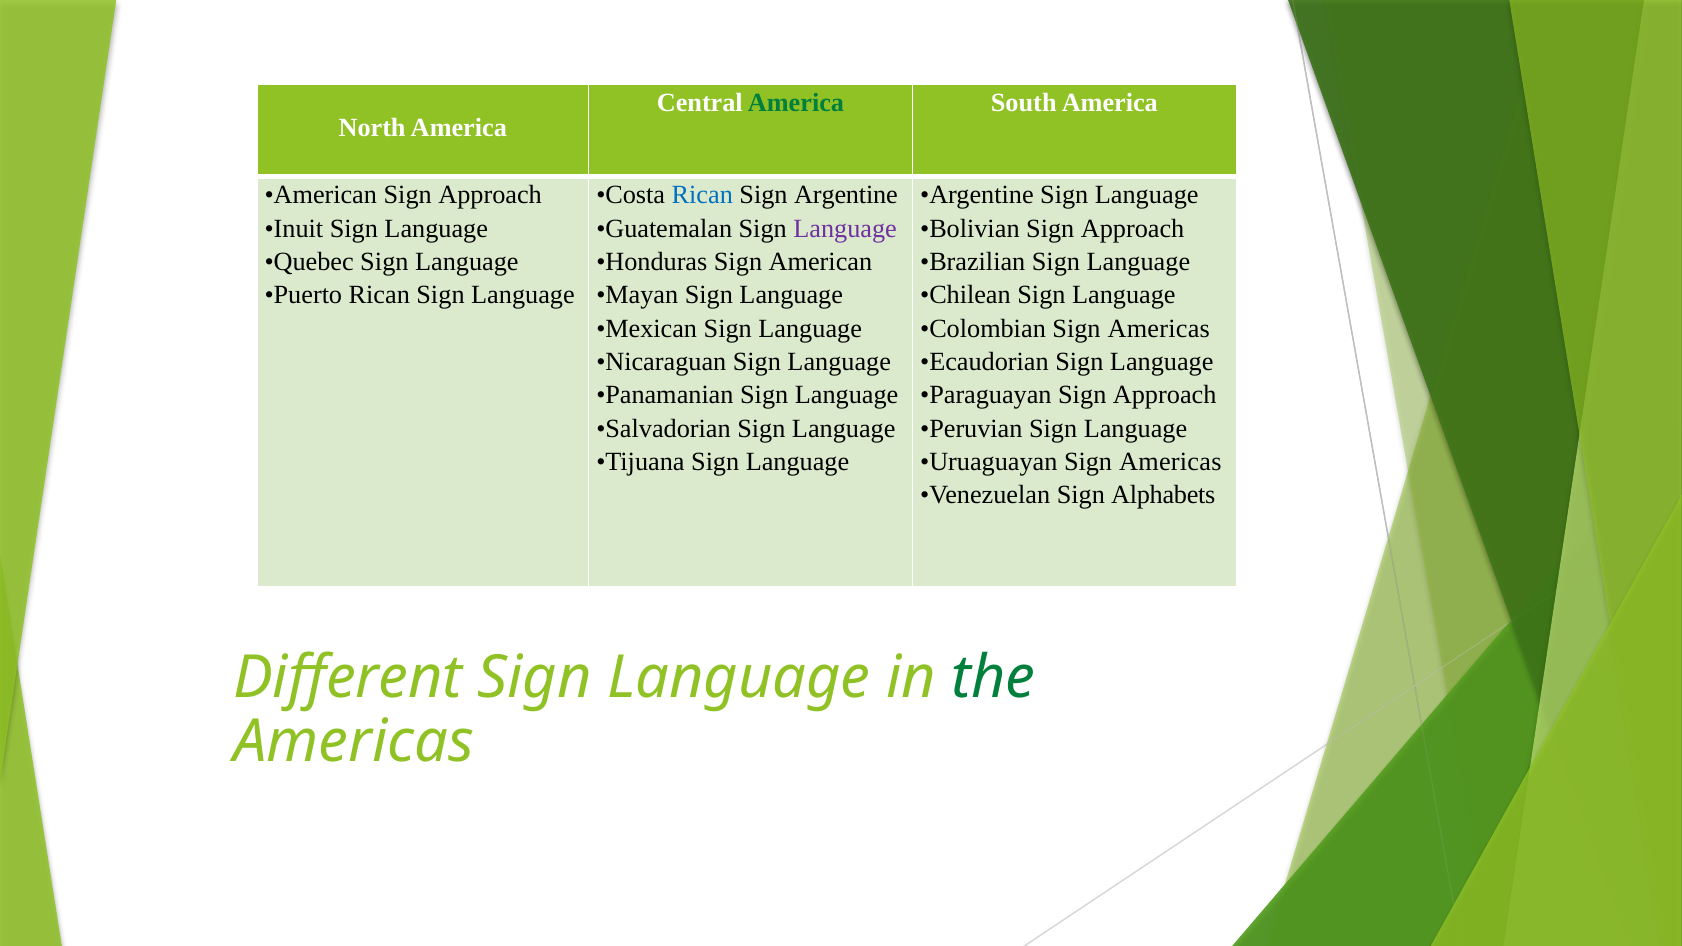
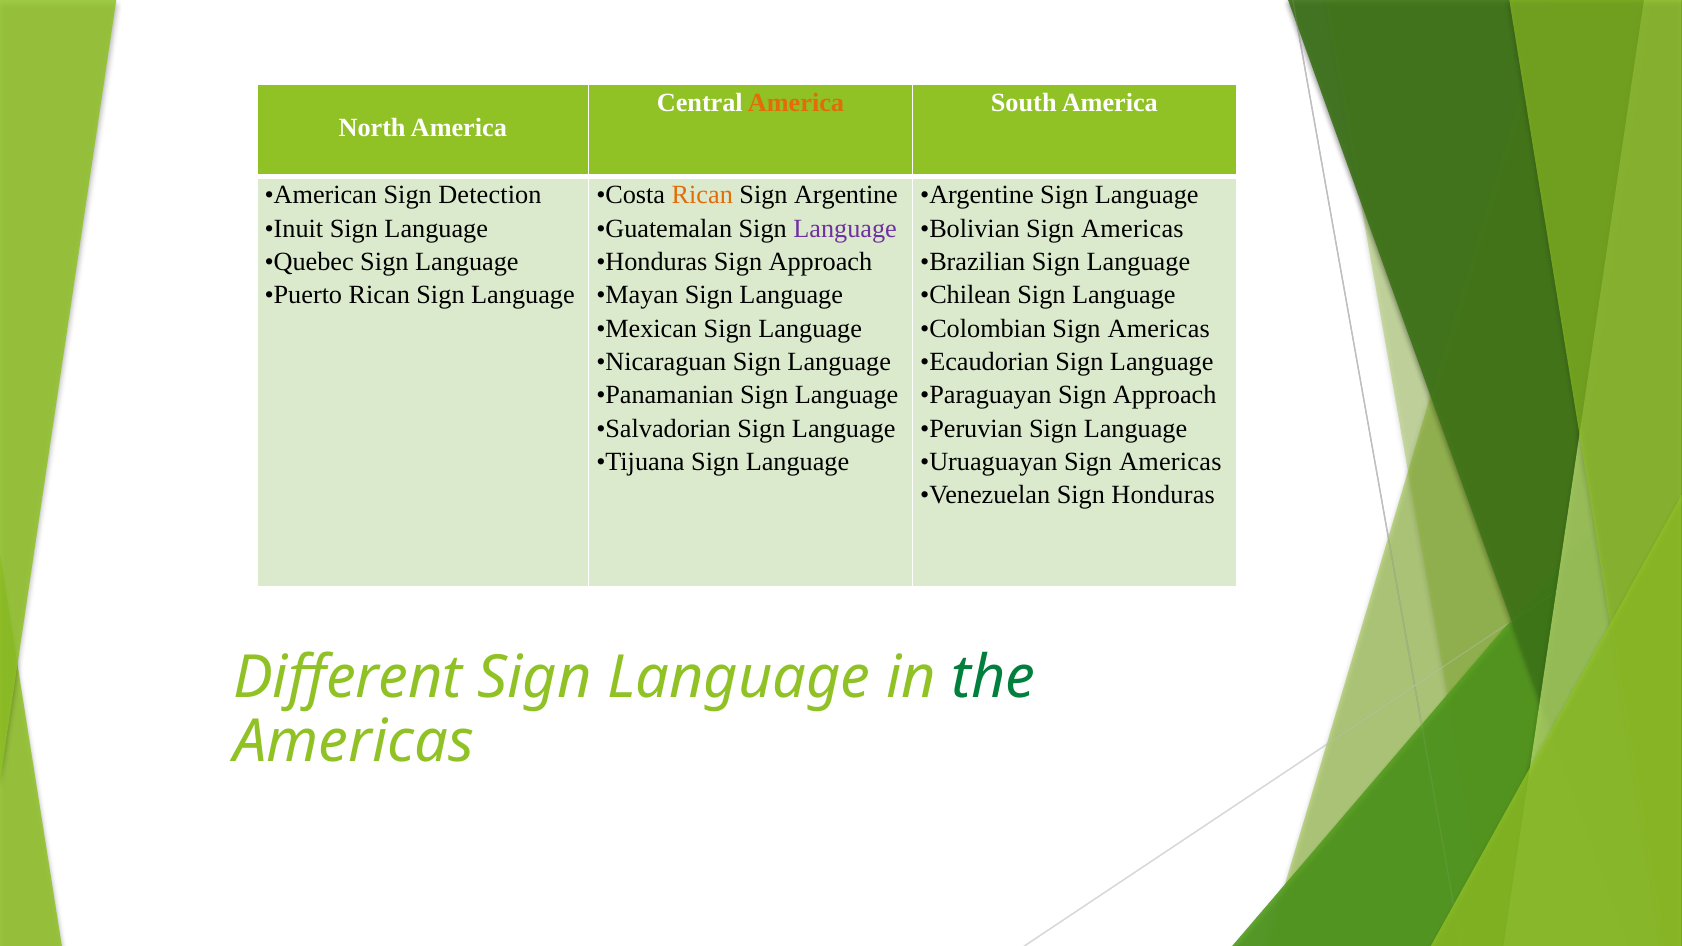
America at (796, 103) colour: green -> orange
American Sign Approach: Approach -> Detection
Rican at (702, 195) colour: blue -> orange
Bolivian Sign Approach: Approach -> Americas
Honduras Sign American: American -> Approach
Sign Alphabets: Alphabets -> Honduras
